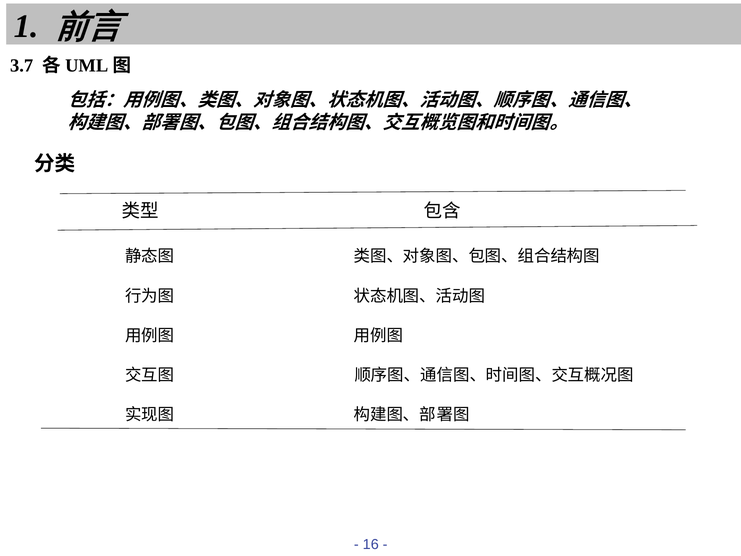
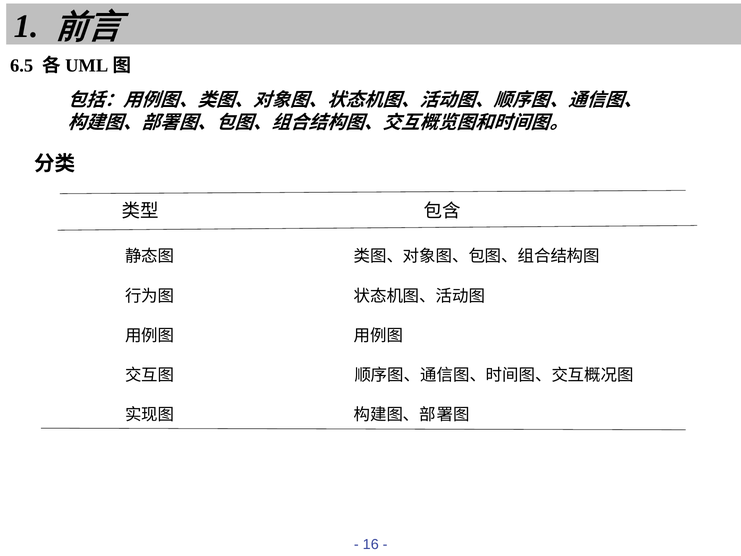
3.7: 3.7 -> 6.5
